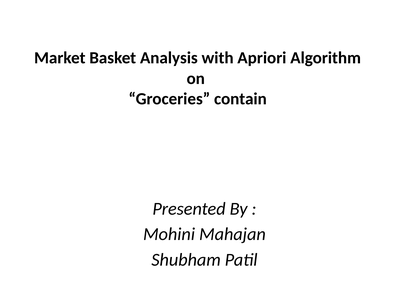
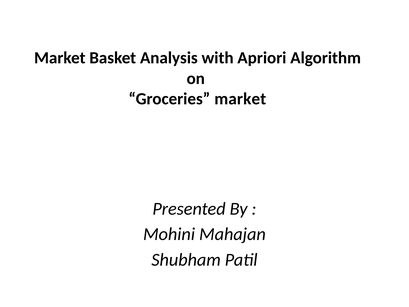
Groceries contain: contain -> market
